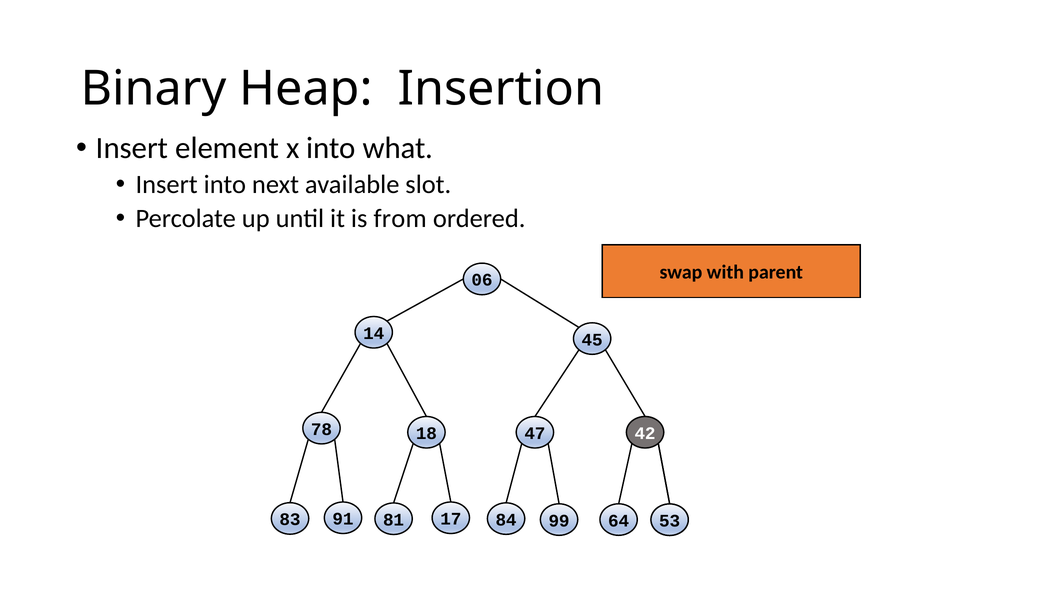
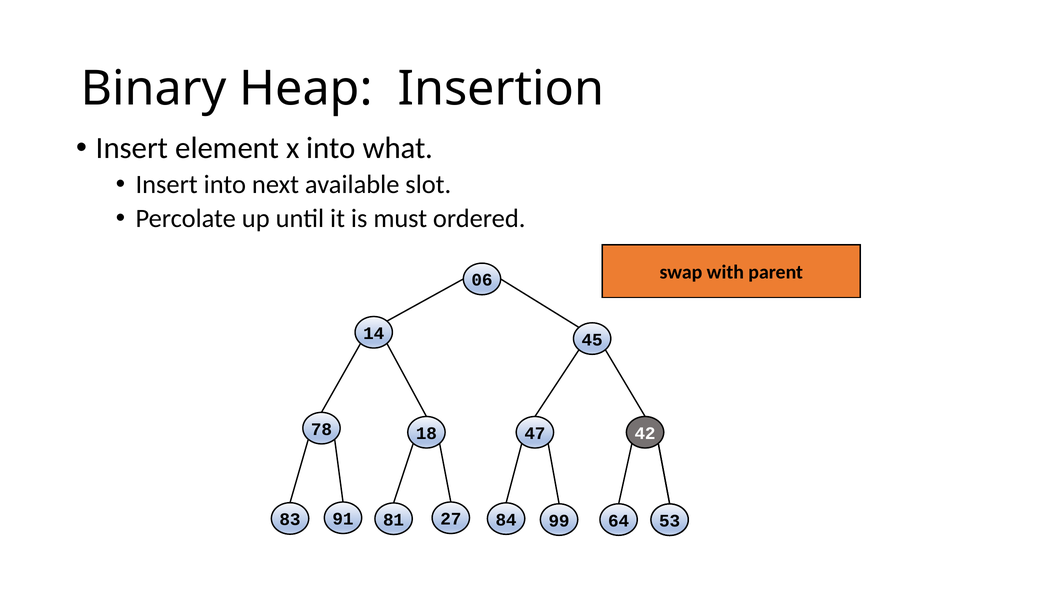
from: from -> must
17: 17 -> 27
